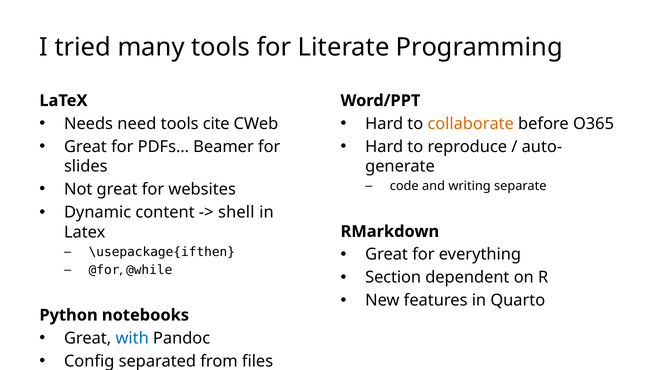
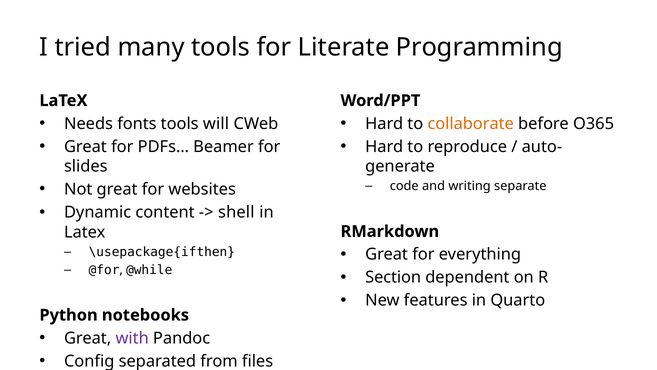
need: need -> fonts
cite: cite -> will
with colour: blue -> purple
